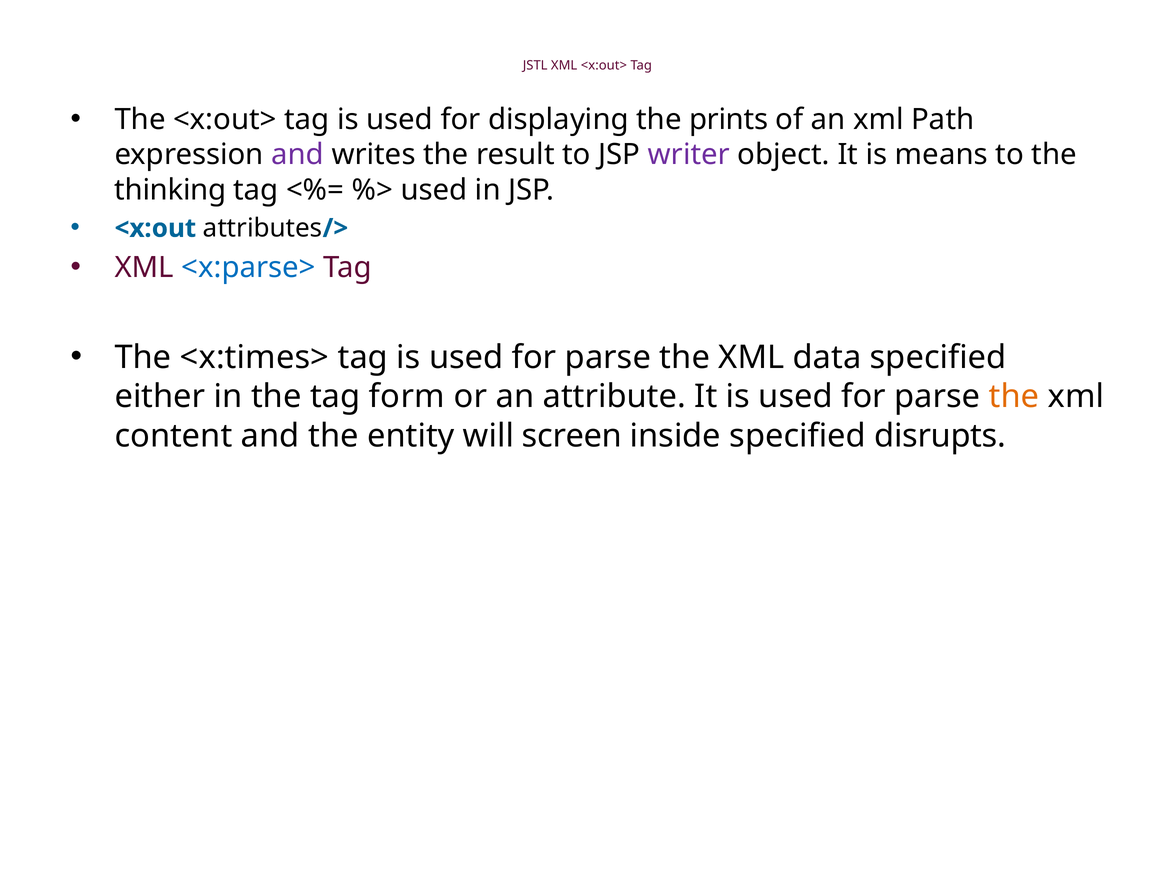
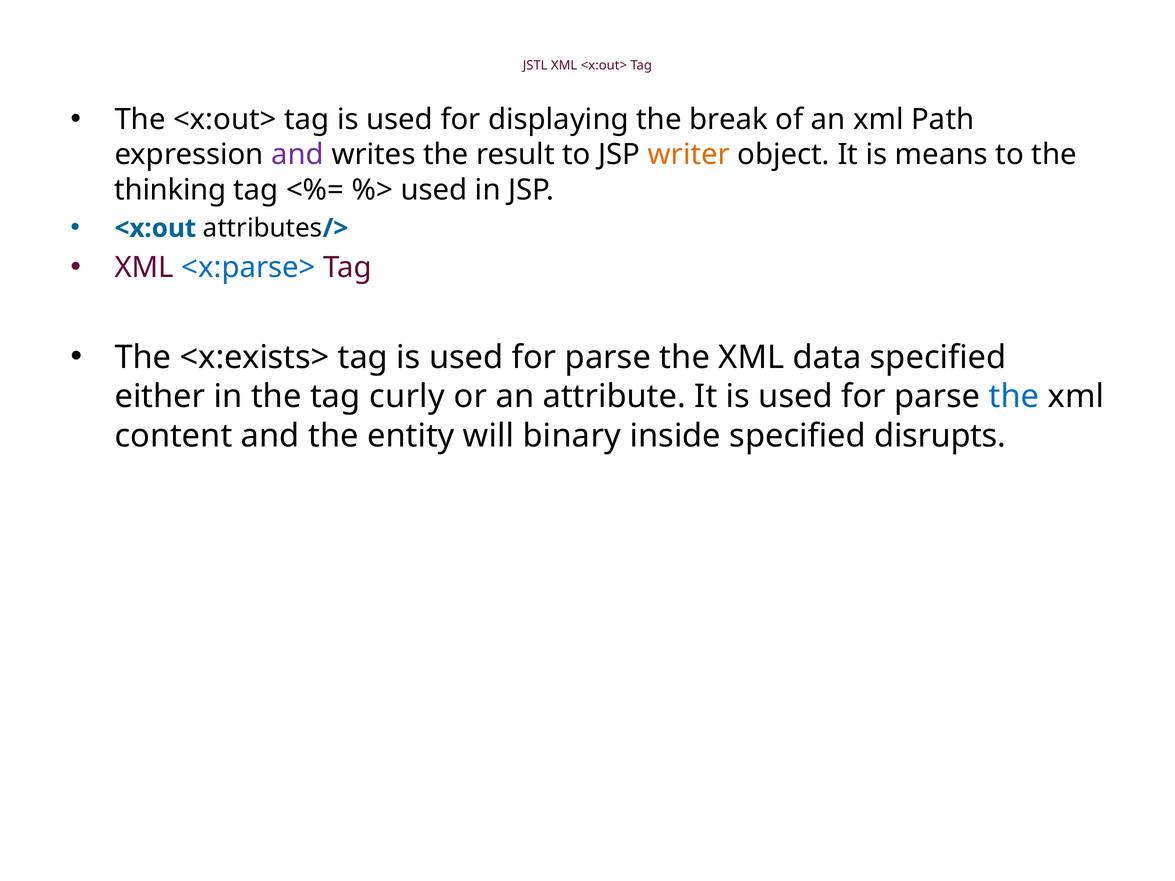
prints: prints -> break
writer colour: purple -> orange
<x:times>: <x:times> -> <x:exists>
form: form -> curly
the at (1014, 397) colour: orange -> blue
screen: screen -> binary
